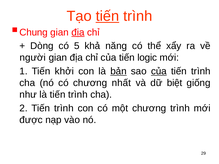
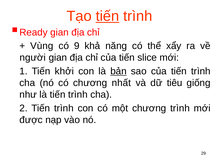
Chung: Chung -> Ready
địa at (78, 32) underline: present -> none
Dòng: Dòng -> Vùng
5: 5 -> 9
logic: logic -> slice
của at (159, 71) underline: present -> none
biệt: biệt -> tiêu
